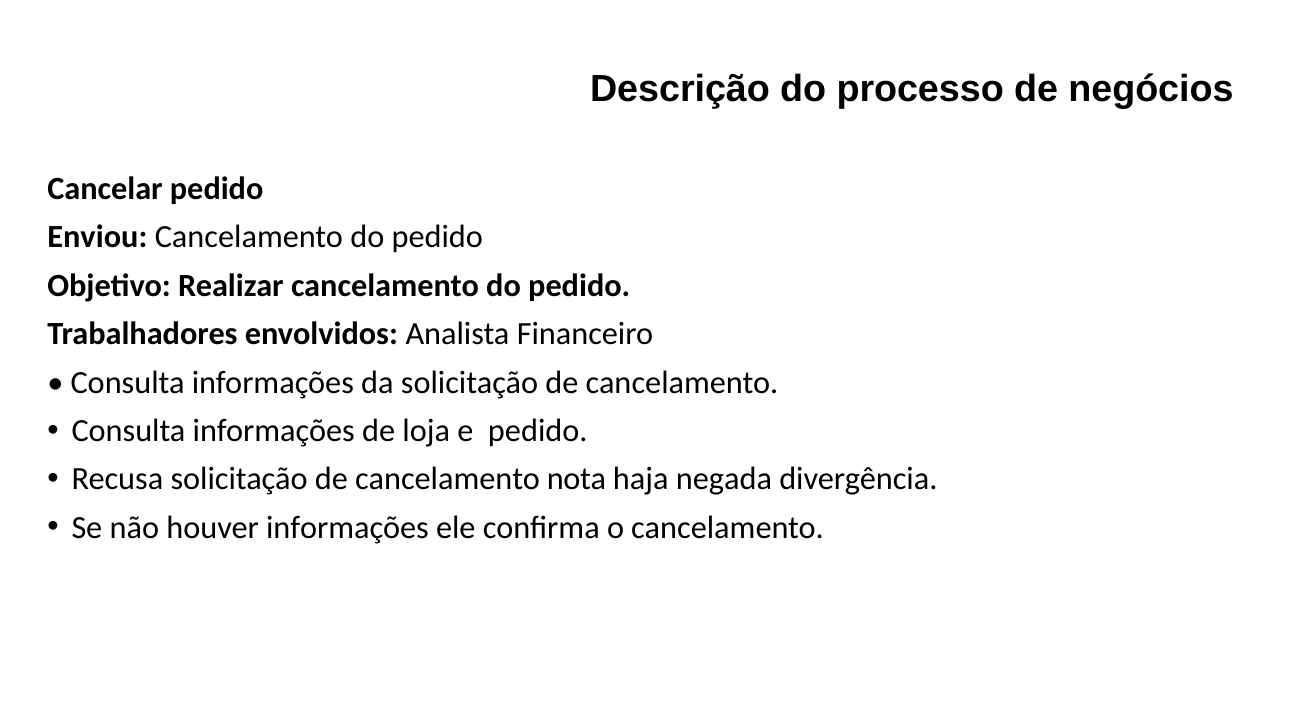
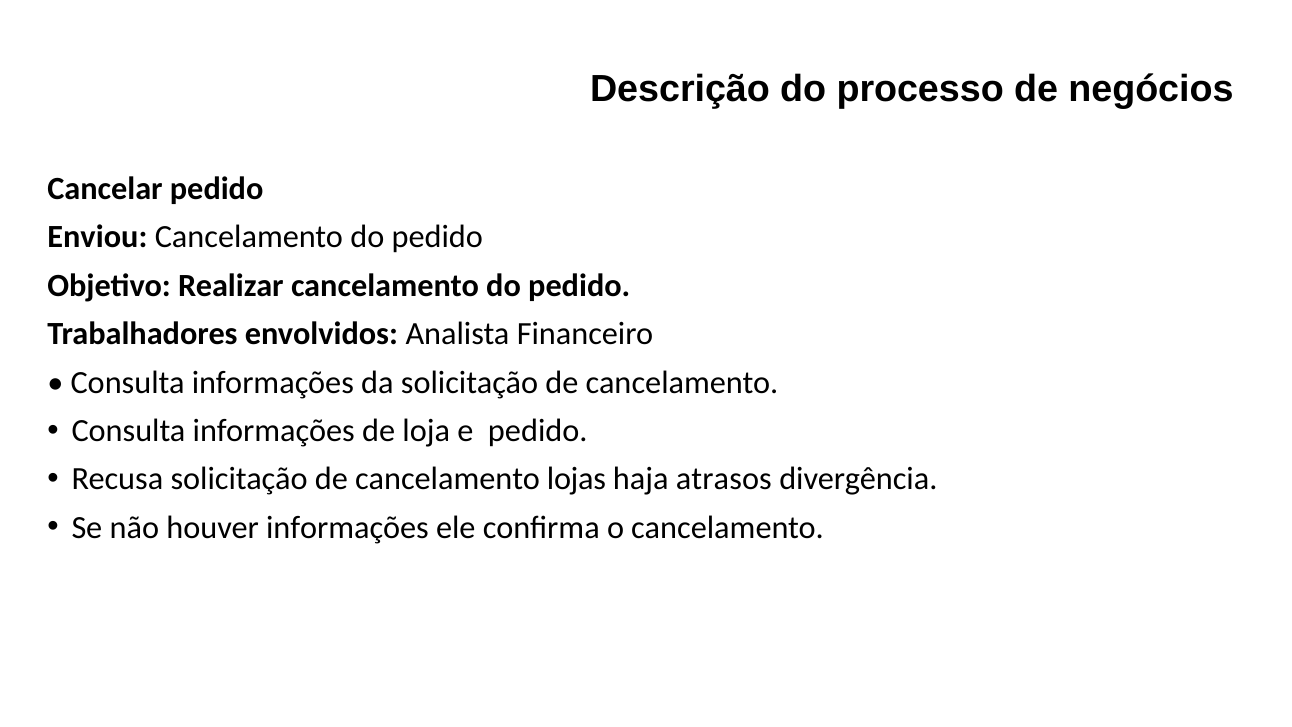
nota: nota -> lojas
negada: negada -> atrasos
